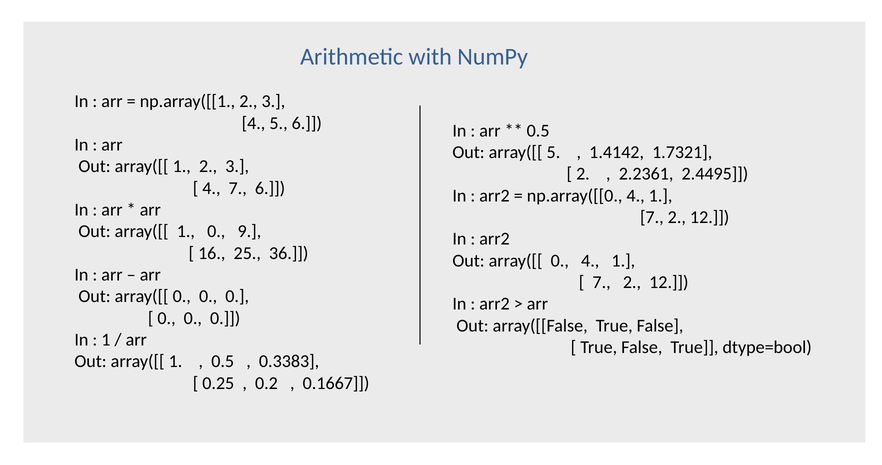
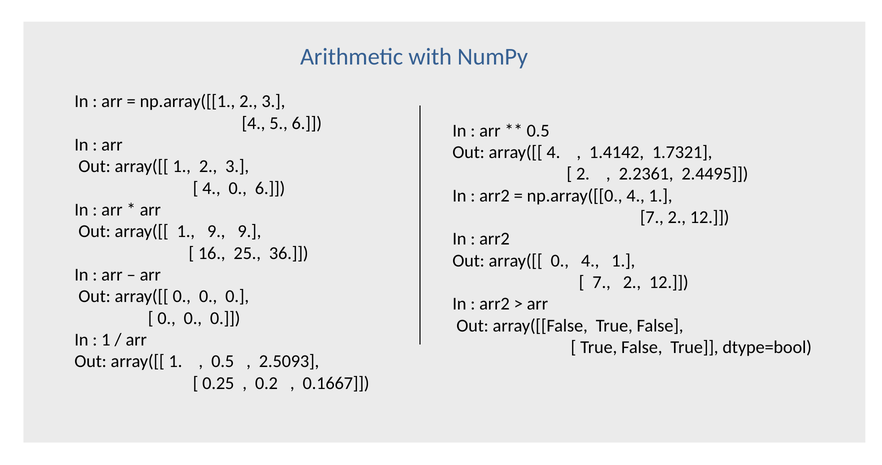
array([[ 5: 5 -> 4
4 7: 7 -> 0
1 0: 0 -> 9
0.3383: 0.3383 -> 2.5093
